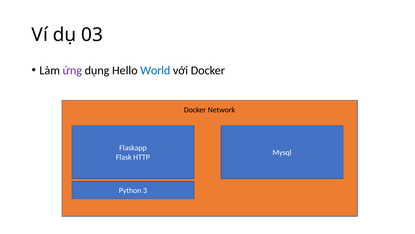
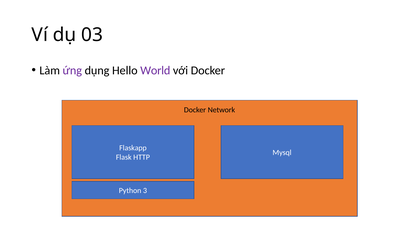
World colour: blue -> purple
